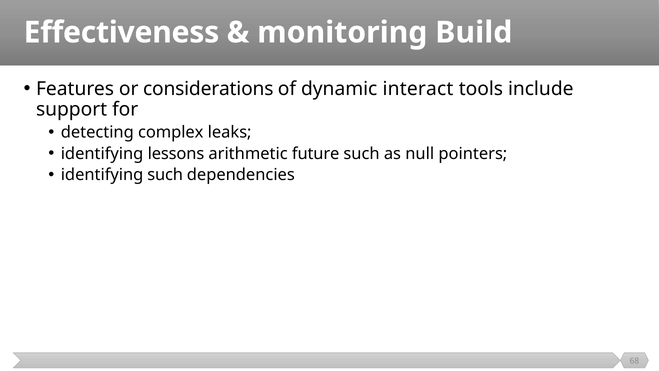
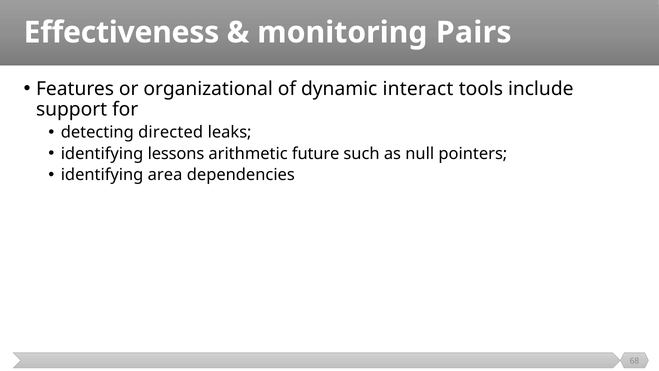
Build: Build -> Pairs
considerations: considerations -> organizational
complex: complex -> directed
identifying such: such -> area
